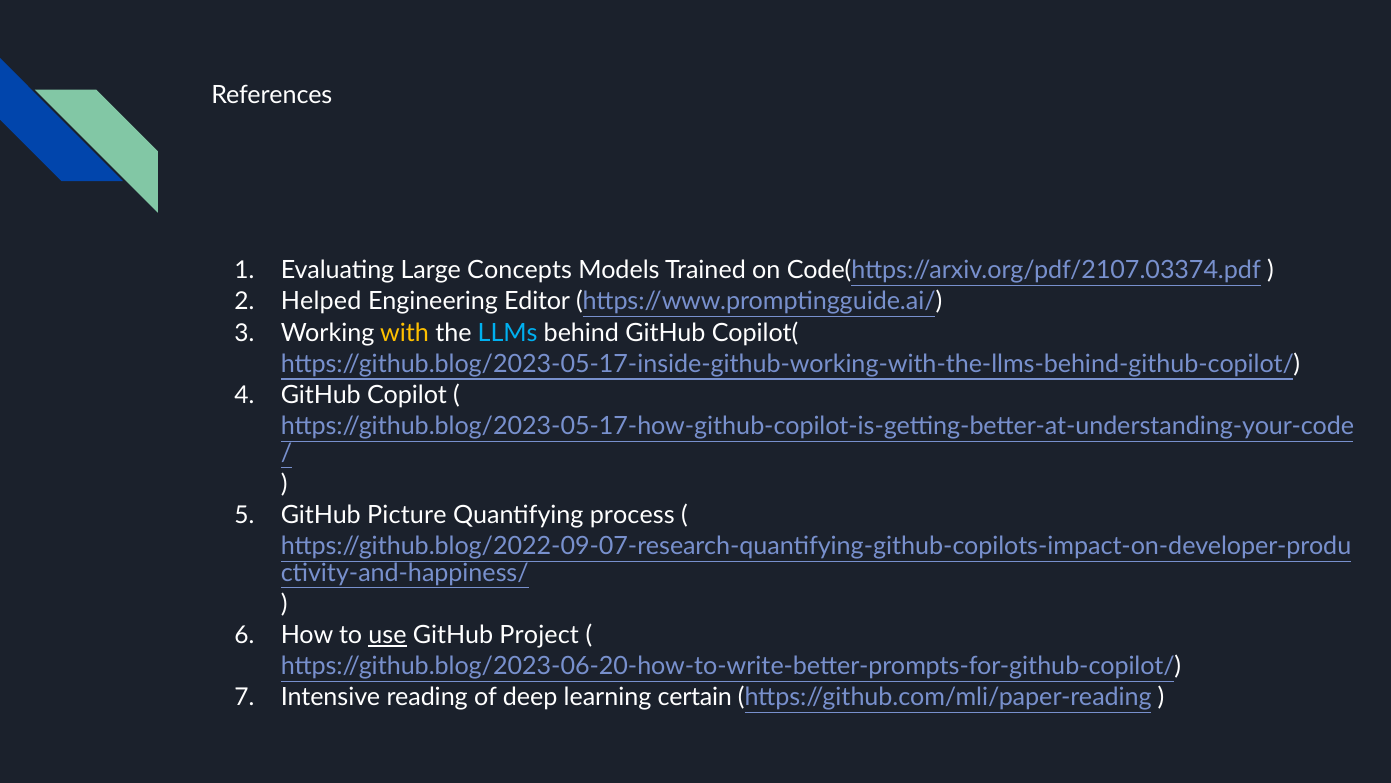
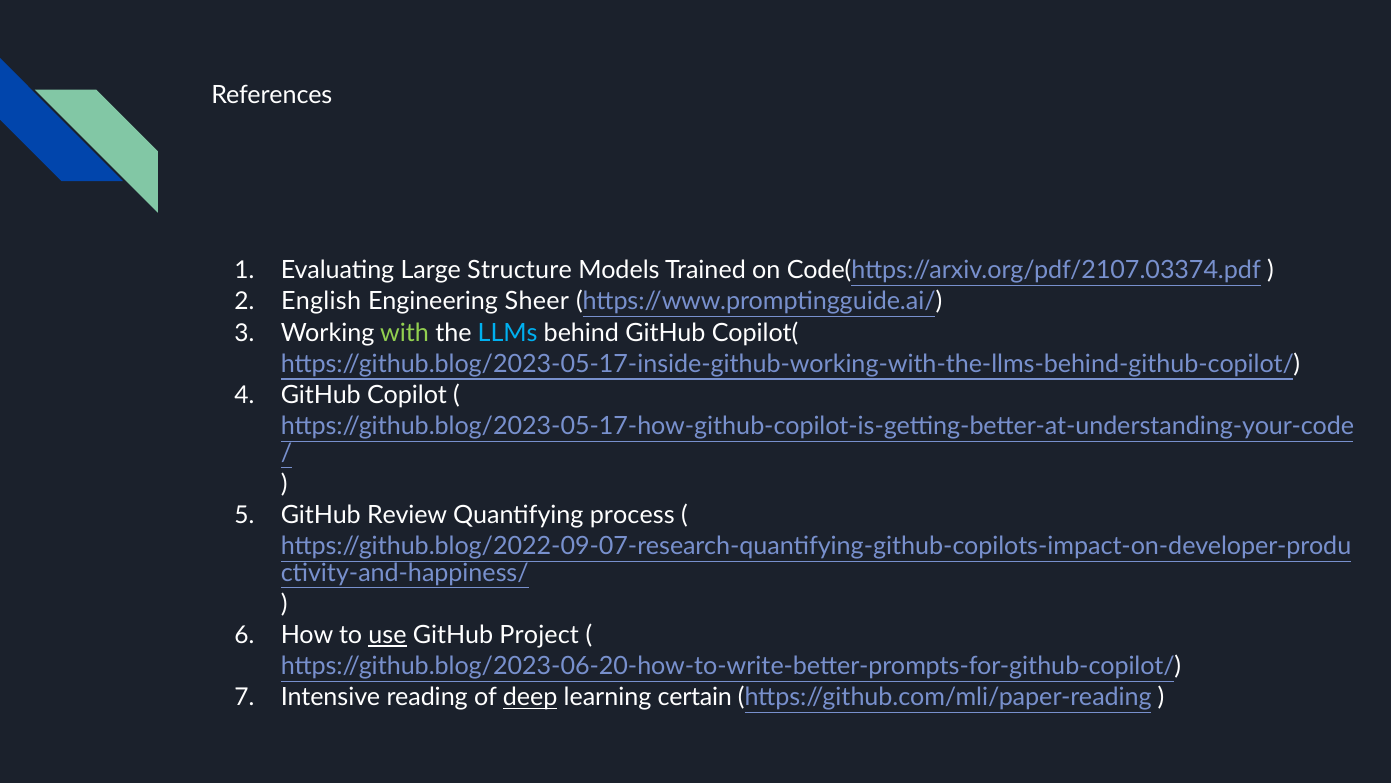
Concepts: Concepts -> Structure
Helped: Helped -> English
Editor: Editor -> Sheer
with colour: yellow -> light green
Picture: Picture -> Review
deep underline: none -> present
